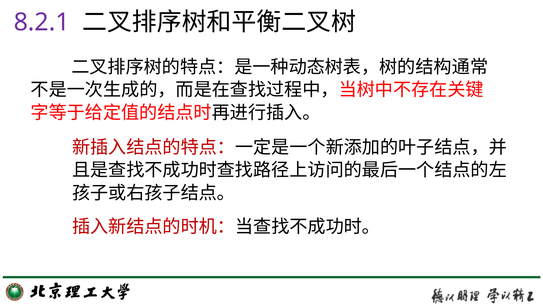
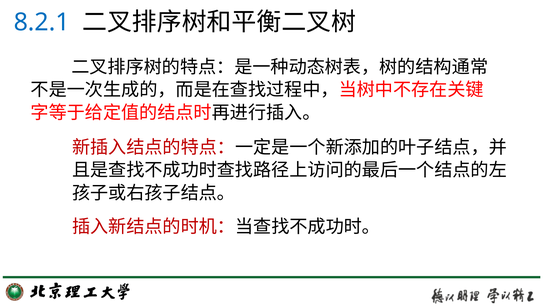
8.2.1 colour: purple -> blue
